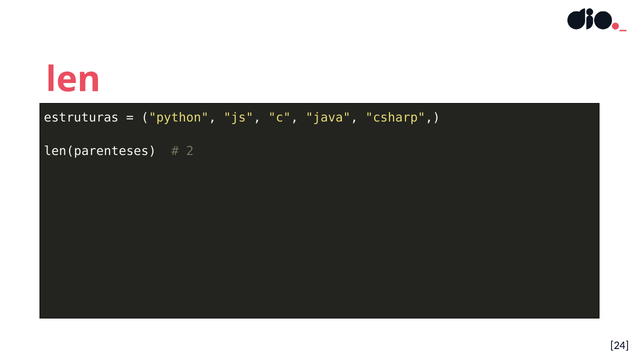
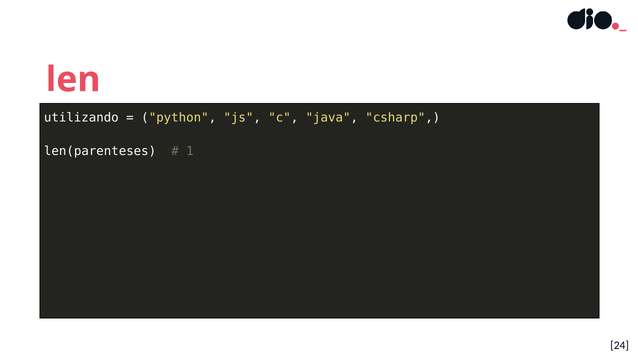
estruturas: estruturas -> utilizando
2: 2 -> 1
